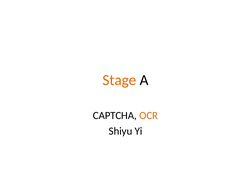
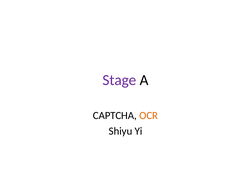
Stage colour: orange -> purple
